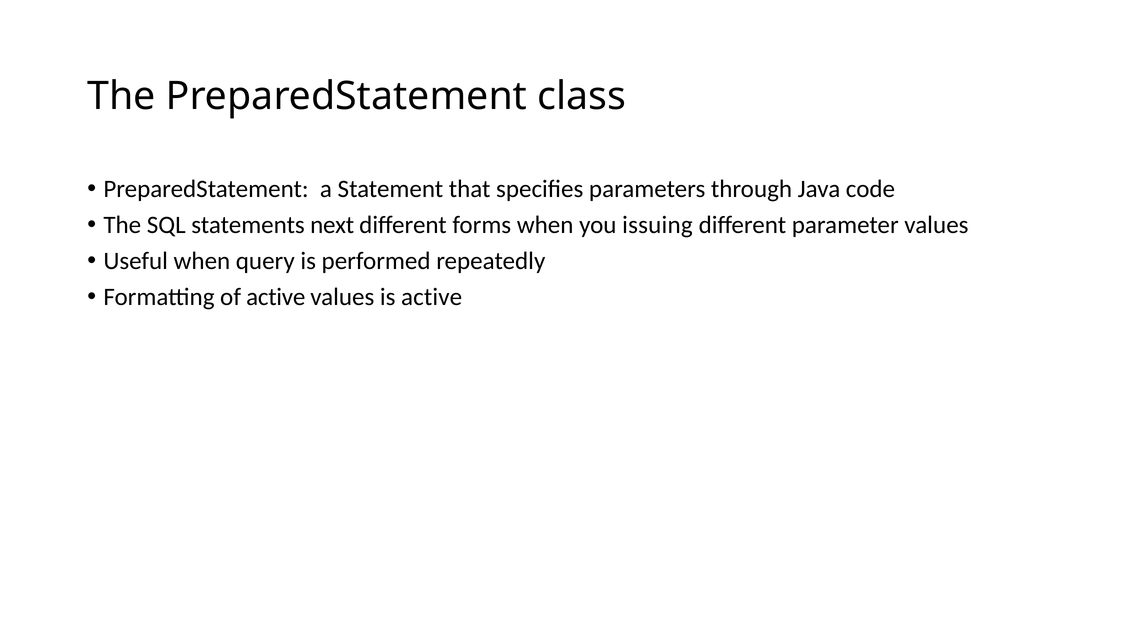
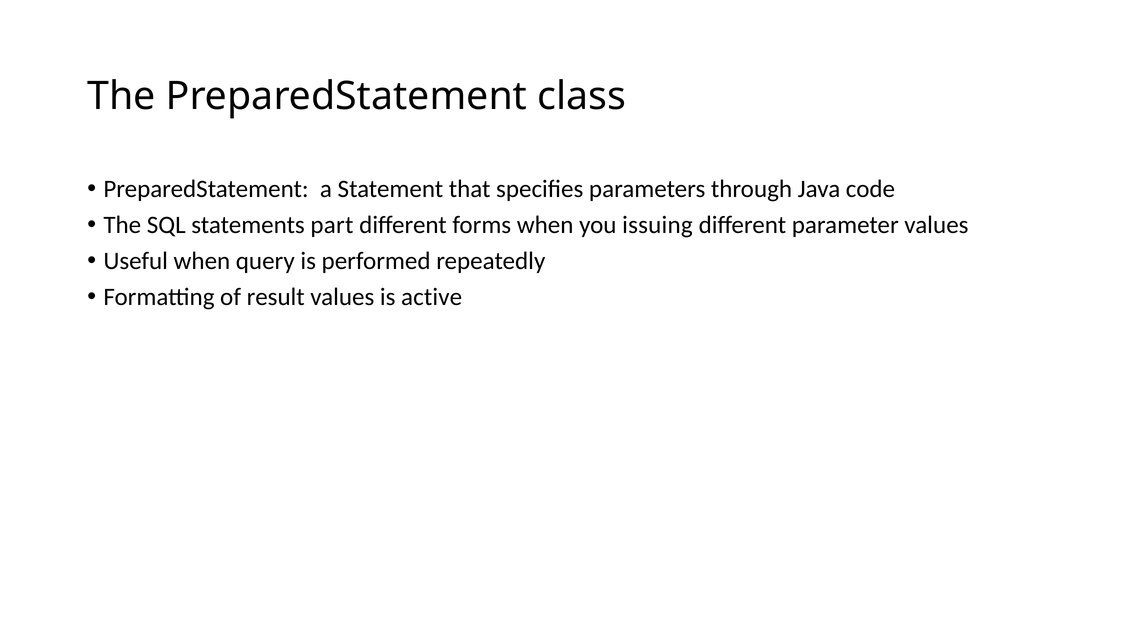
next: next -> part
of active: active -> result
